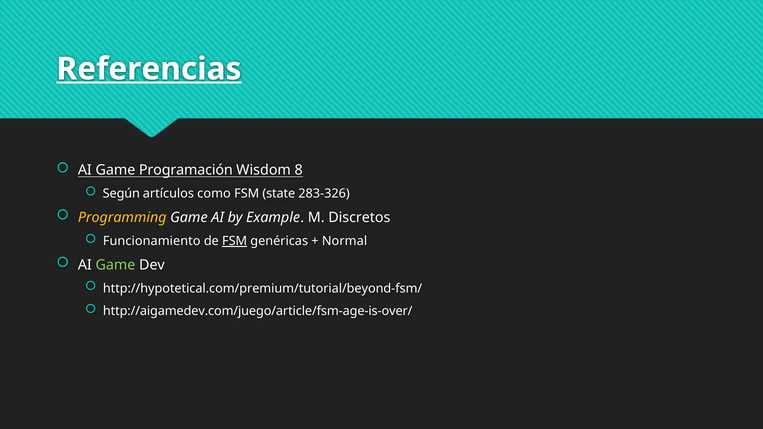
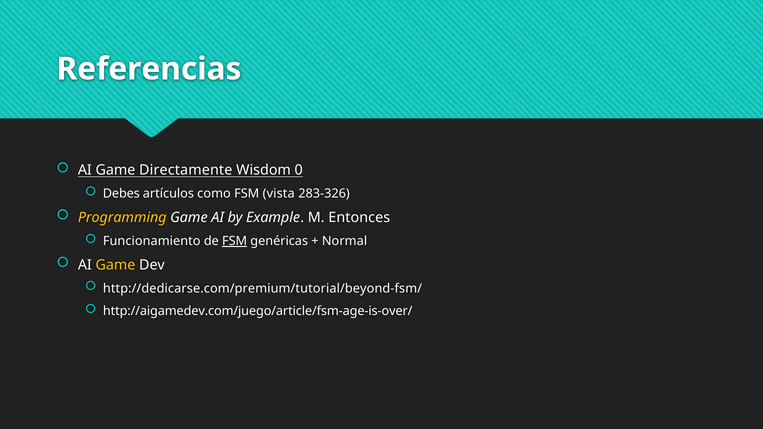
Referencias underline: present -> none
Programación: Programación -> Directamente
8: 8 -> 0
Según: Según -> Debes
state: state -> vista
Discretos: Discretos -> Entonces
Game at (115, 265) colour: light green -> yellow
http://hypotetical.com/premium/tutorial/beyond-fsm/: http://hypotetical.com/premium/tutorial/beyond-fsm/ -> http://dedicarse.com/premium/tutorial/beyond-fsm/
